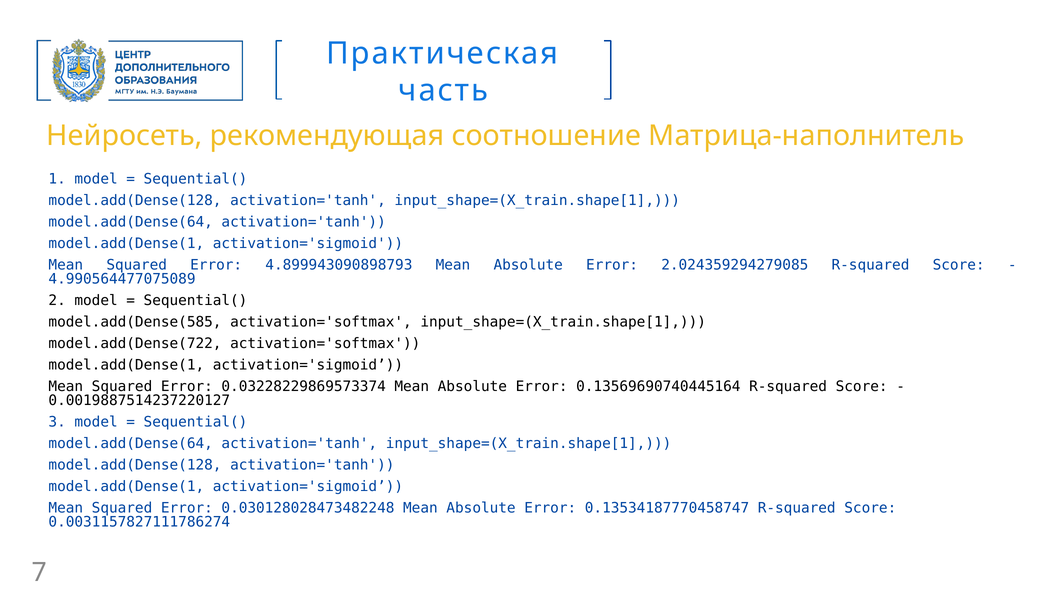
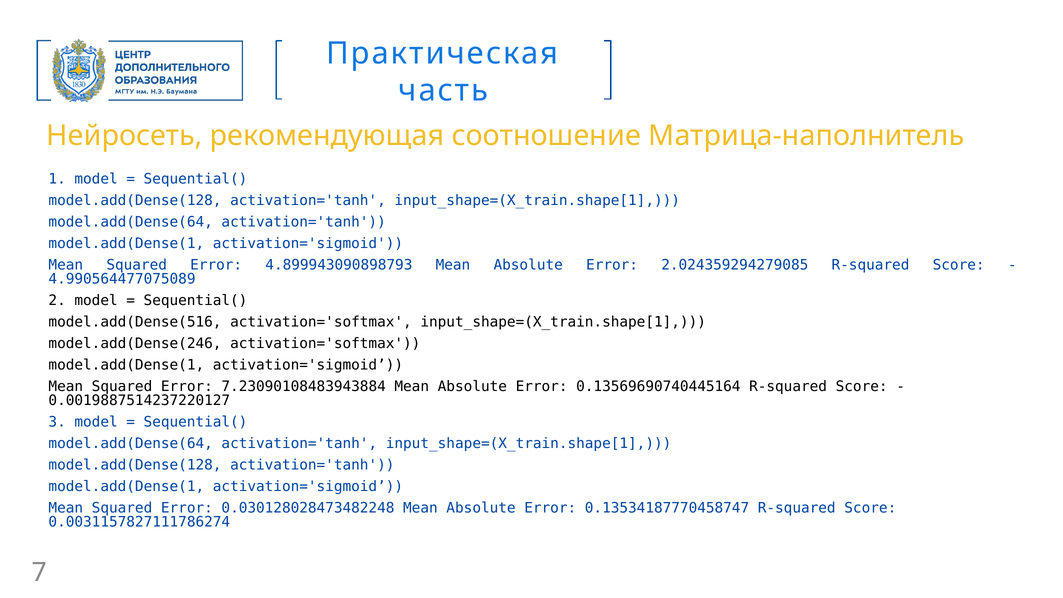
model.add(Dense(585: model.add(Dense(585 -> model.add(Dense(516
model.add(Dense(722: model.add(Dense(722 -> model.add(Dense(246
0.03228229869573374: 0.03228229869573374 -> 7.23090108483943884
